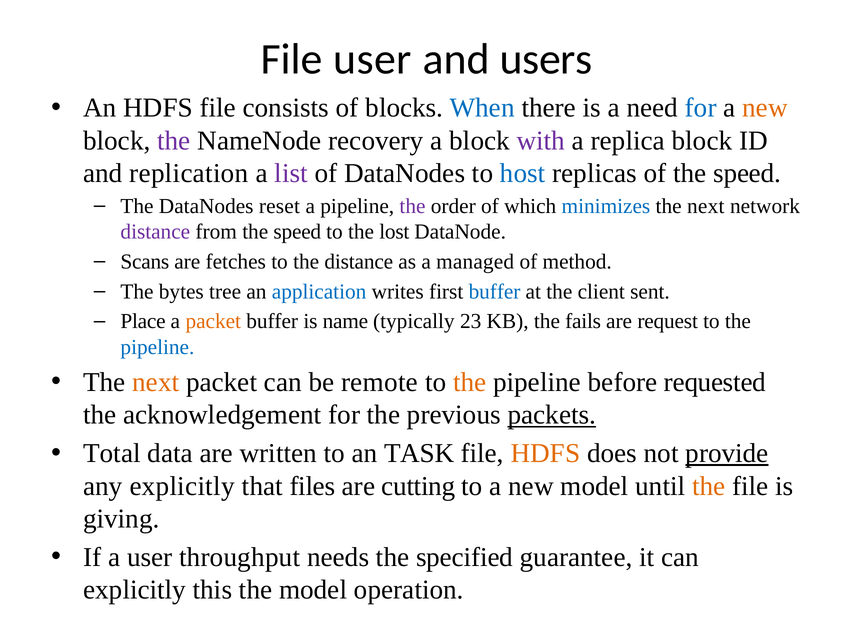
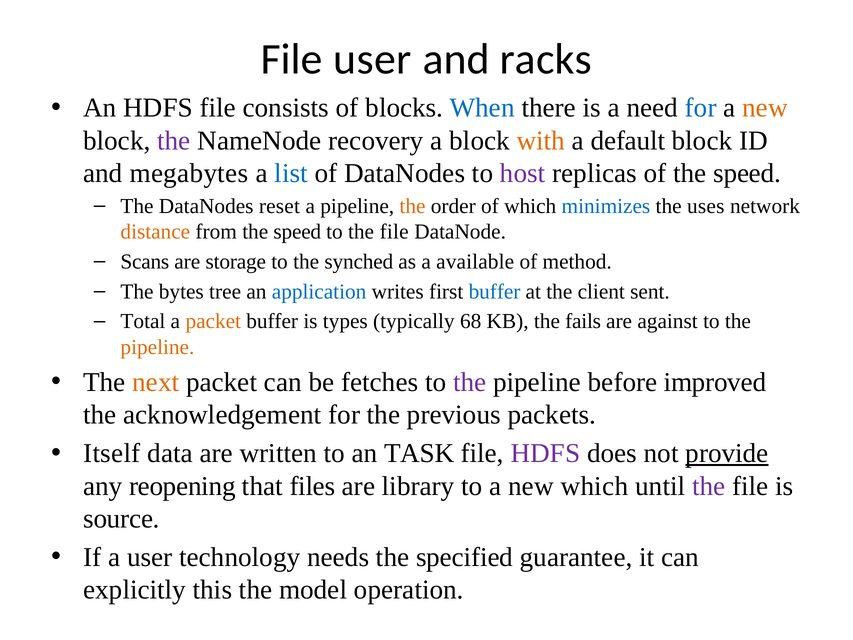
users: users -> racks
with colour: purple -> orange
replica: replica -> default
replication: replication -> megabytes
list colour: purple -> blue
host colour: blue -> purple
the at (413, 206) colour: purple -> orange
next at (706, 206): next -> uses
distance at (155, 232) colour: purple -> orange
to the lost: lost -> file
fetches: fetches -> storage
the distance: distance -> synched
managed: managed -> available
Place: Place -> Total
name: name -> types
23: 23 -> 68
request: request -> against
pipeline at (157, 347) colour: blue -> orange
remote: remote -> fetches
the at (470, 382) colour: orange -> purple
requested: requested -> improved
packets underline: present -> none
Total: Total -> Itself
HDFS at (545, 453) colour: orange -> purple
any explicitly: explicitly -> reopening
cutting: cutting -> library
new model: model -> which
the at (709, 486) colour: orange -> purple
giving: giving -> source
throughput: throughput -> technology
